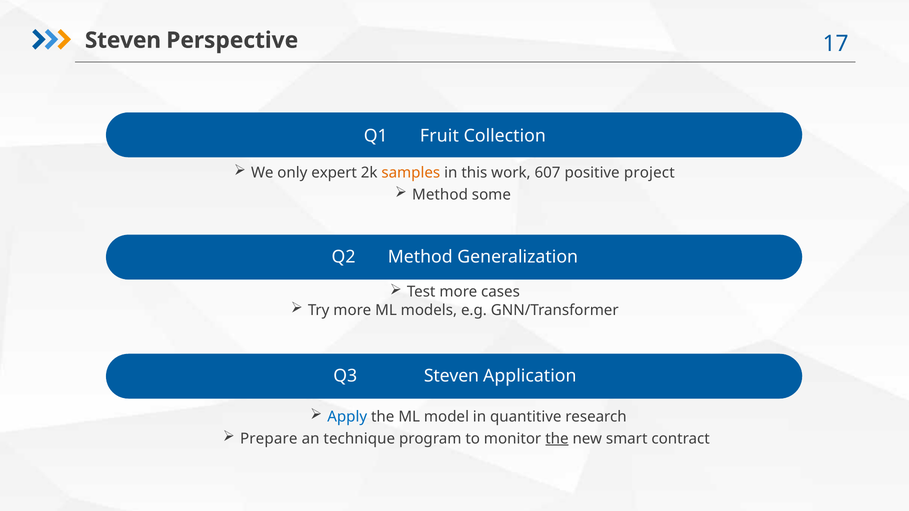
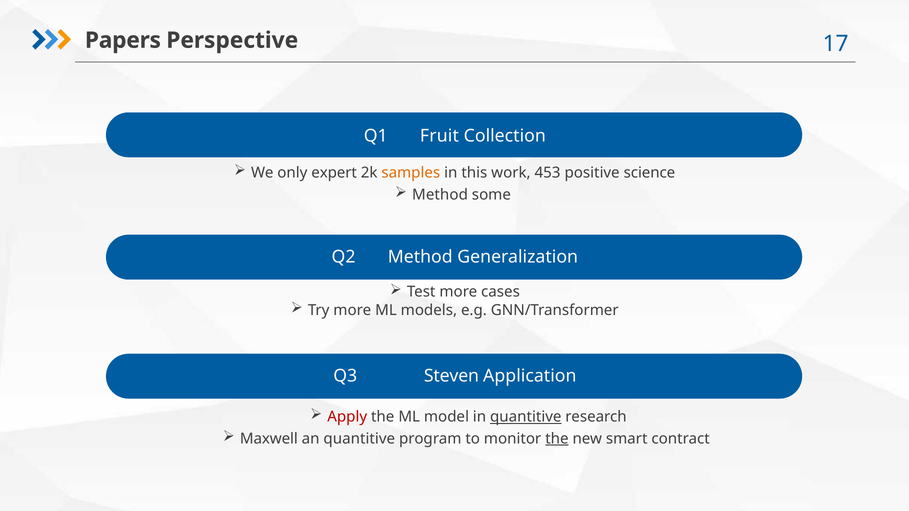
Steven at (123, 40): Steven -> Papers
607: 607 -> 453
project: project -> science
Apply colour: blue -> red
quantitive at (526, 417) underline: none -> present
Prepare: Prepare -> Maxwell
an technique: technique -> quantitive
